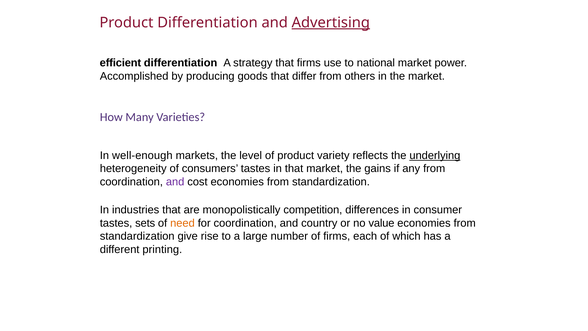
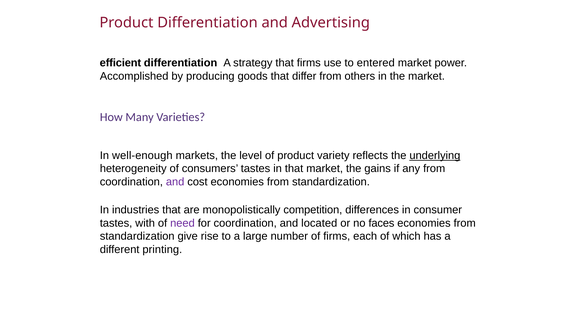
Advertising underline: present -> none
national: national -> entered
sets: sets -> with
need colour: orange -> purple
country: country -> located
value: value -> faces
